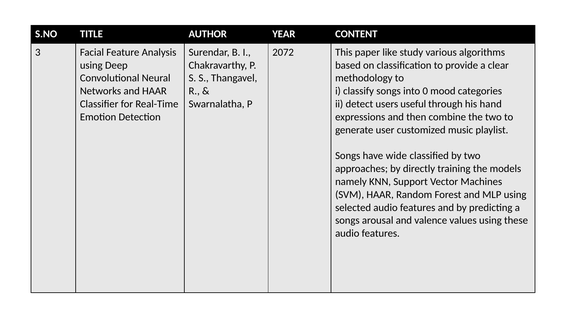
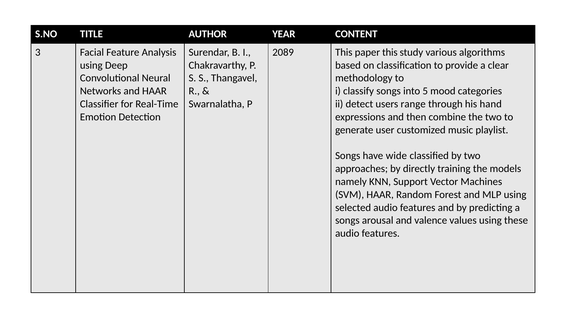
2072: 2072 -> 2089
paper like: like -> this
0: 0 -> 5
useful: useful -> range
